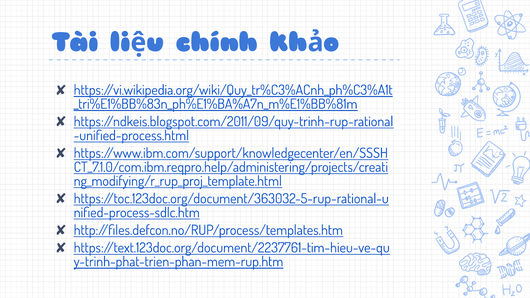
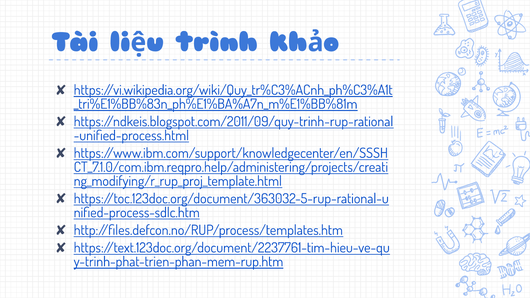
chính: chính -> trình
